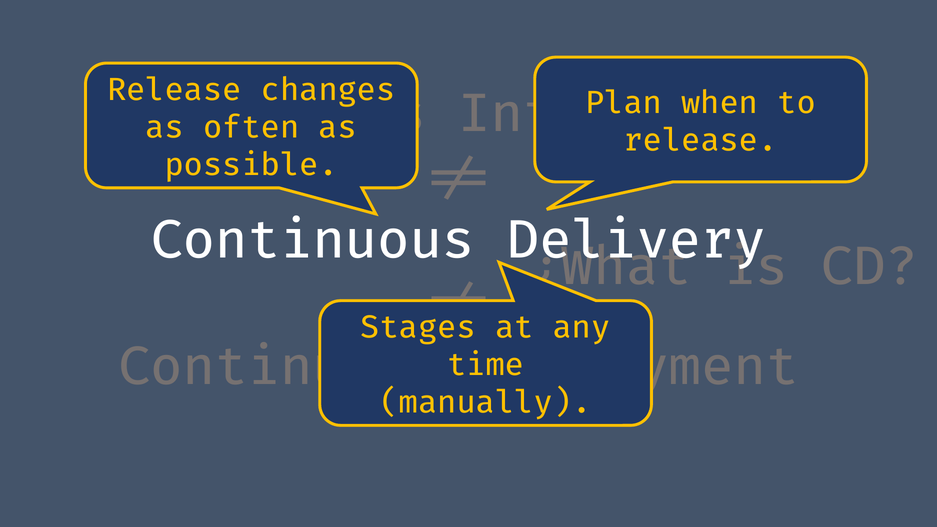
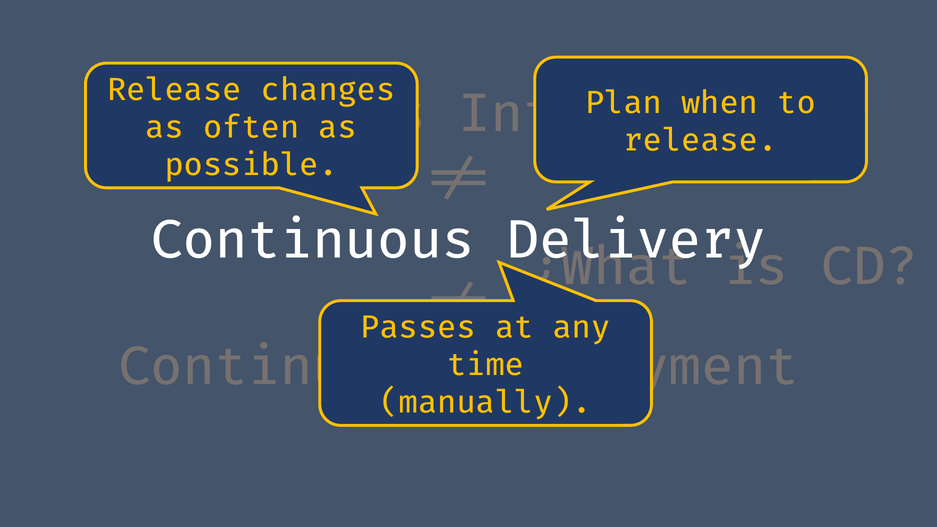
Stages: Stages -> Passes
